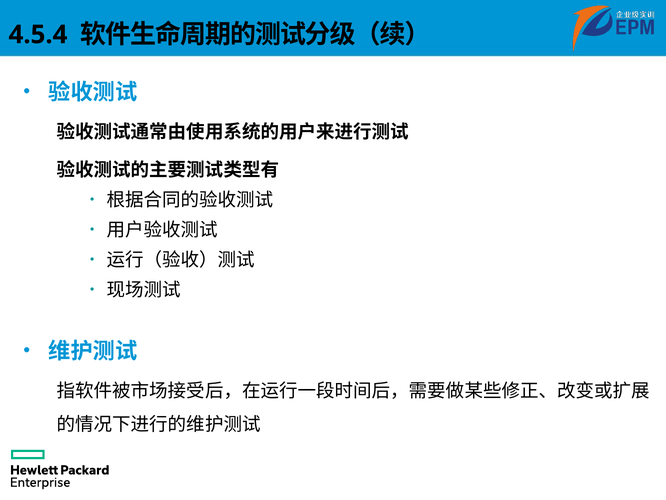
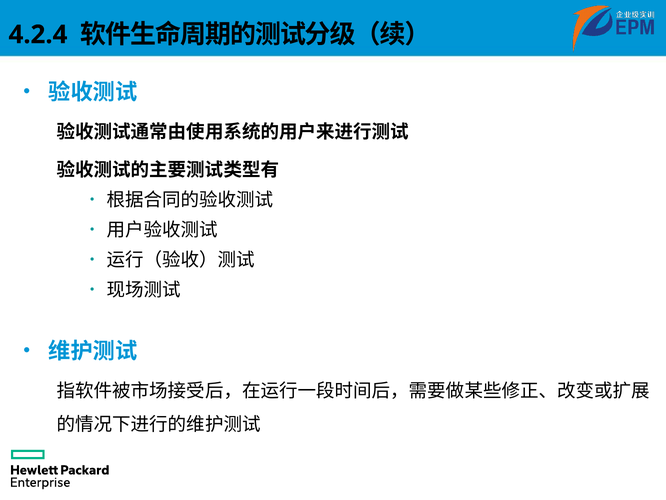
4.5.4: 4.5.4 -> 4.2.4
